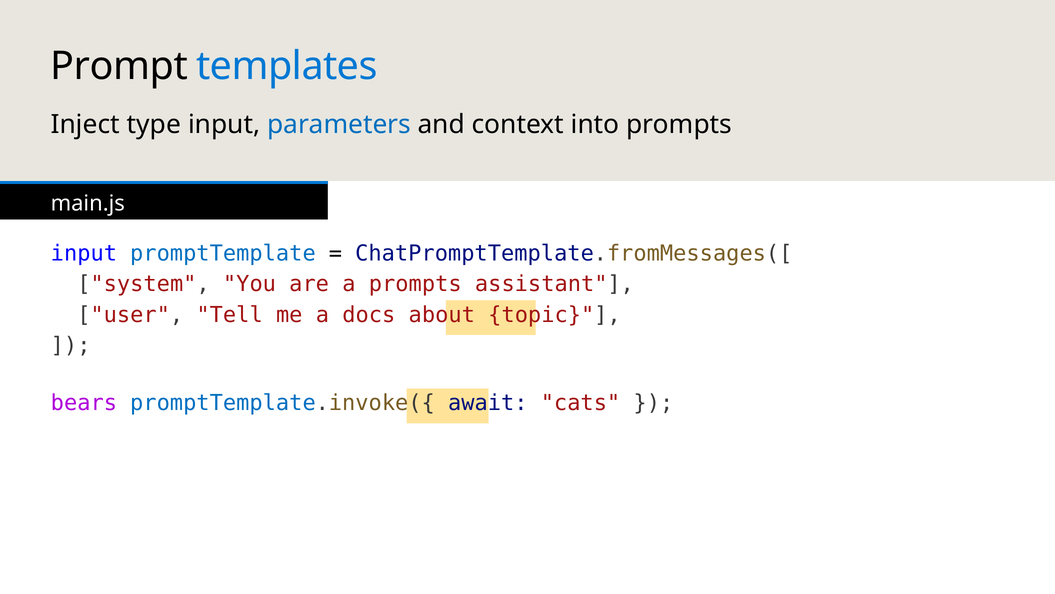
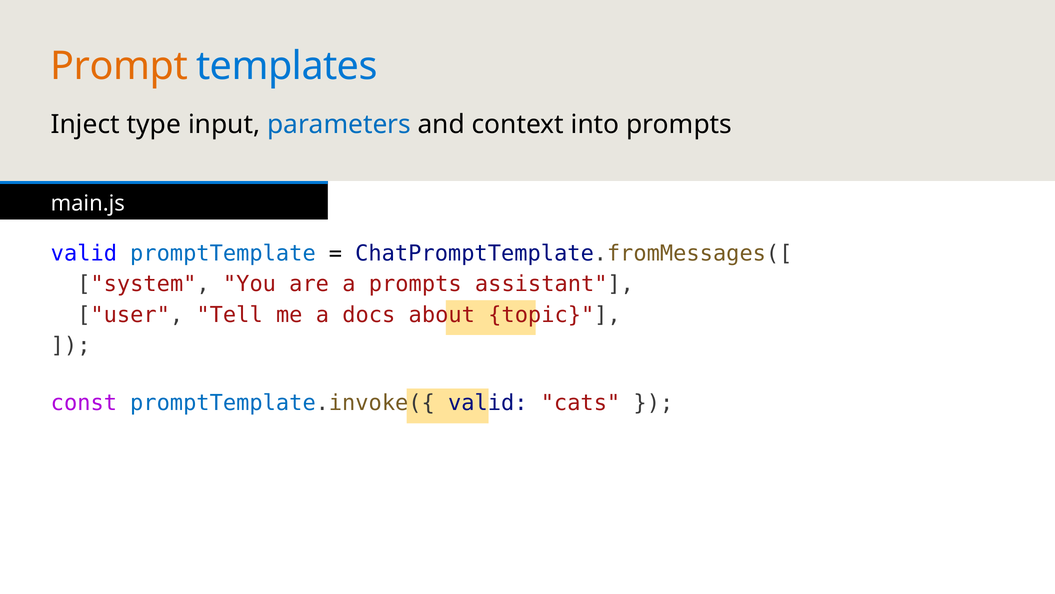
Prompt colour: black -> orange
input at (84, 253): input -> valid
bears: bears -> const
promptTemplate.invoke({ await: await -> valid
